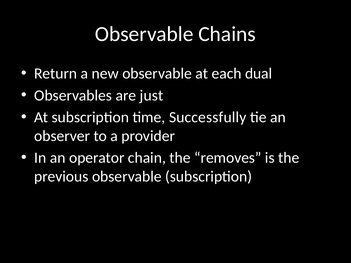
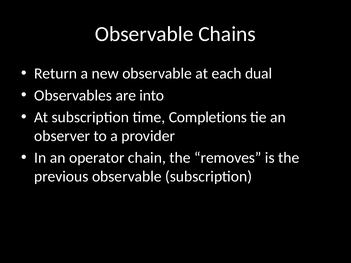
just: just -> into
Successfully: Successfully -> Completions
